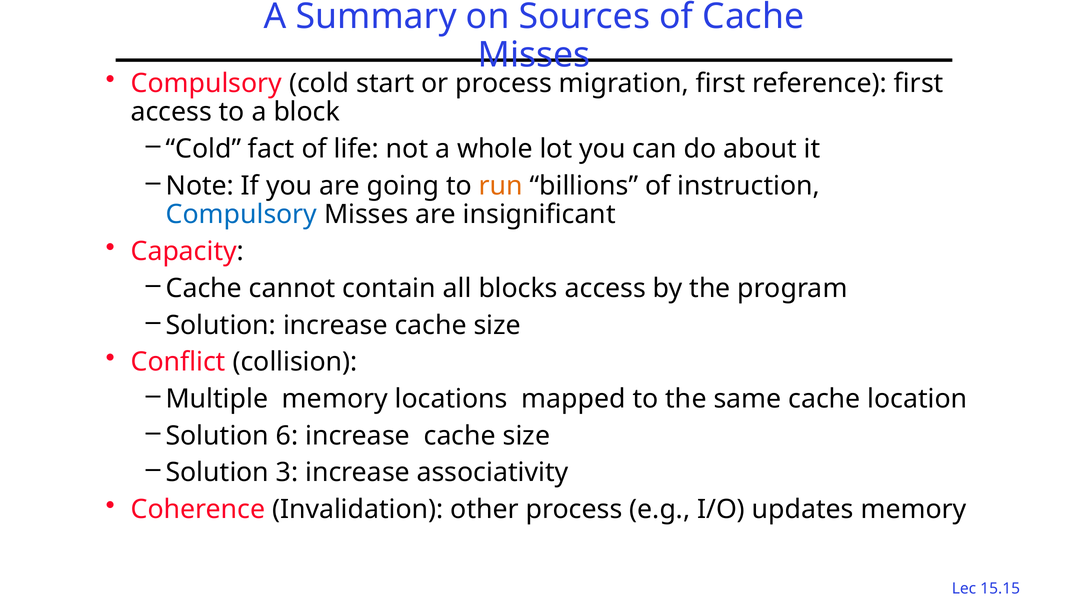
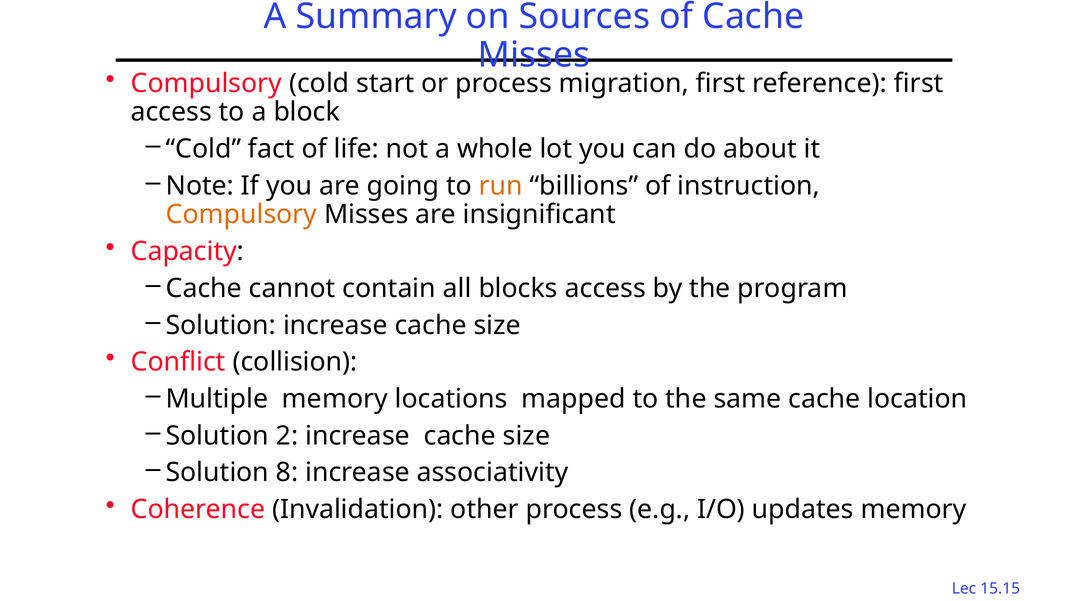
Compulsory at (241, 215) colour: blue -> orange
6: 6 -> 2
3: 3 -> 8
